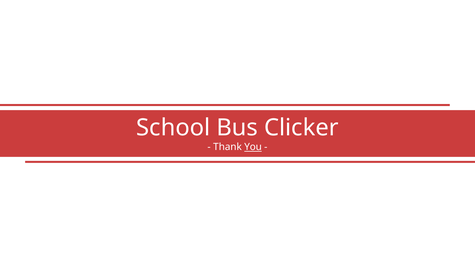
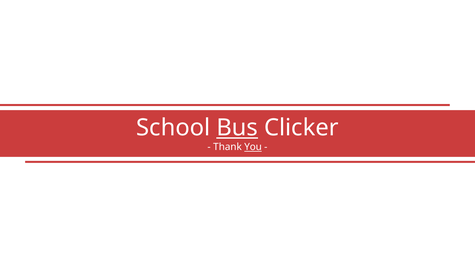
Bus underline: none -> present
